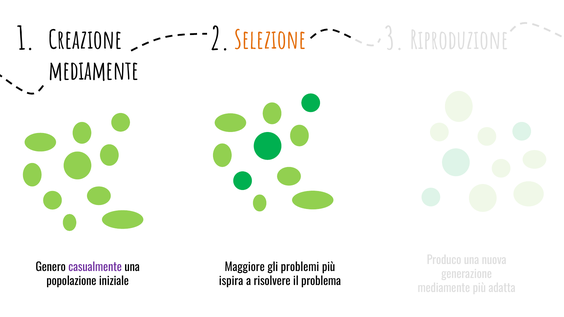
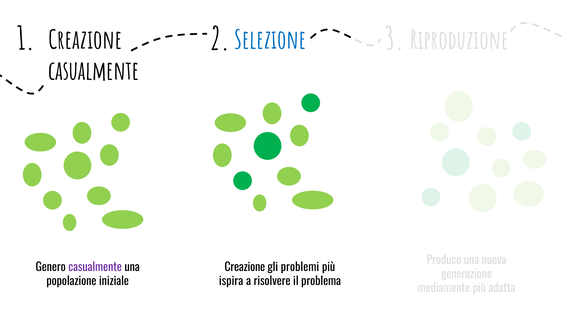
Selezione colour: orange -> blue
mediamente at (94, 71): mediamente -> casualmente
Maggiore at (245, 267): Maggiore -> Creazione
